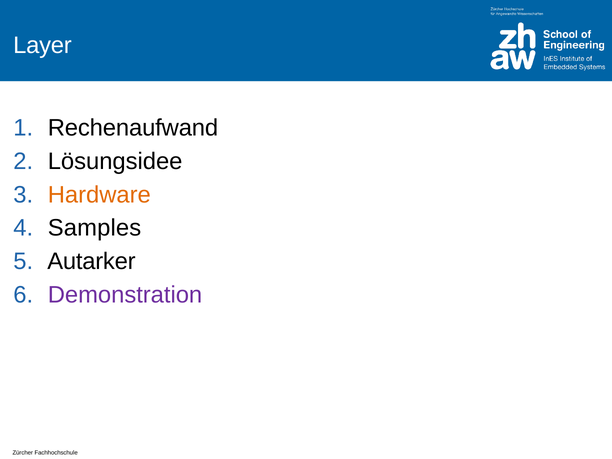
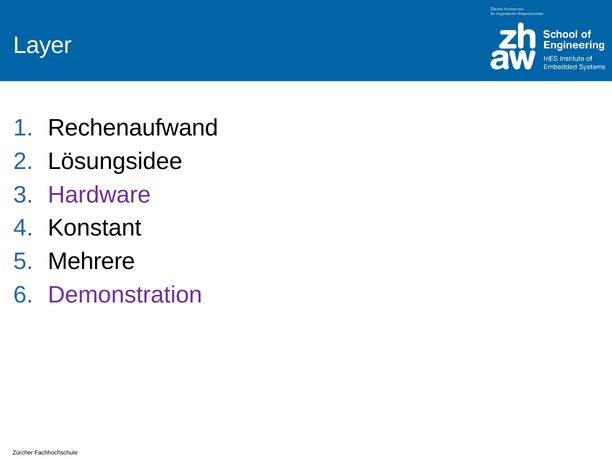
Hardware colour: orange -> purple
Samples: Samples -> Konstant
Autarker: Autarker -> Mehrere
